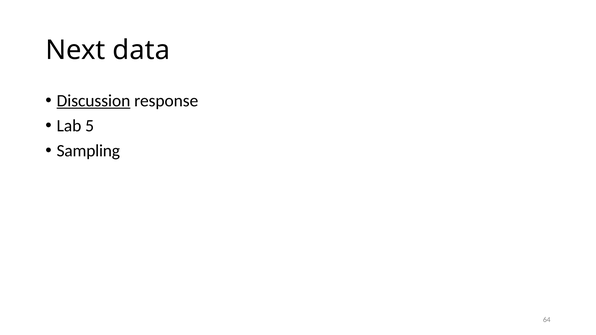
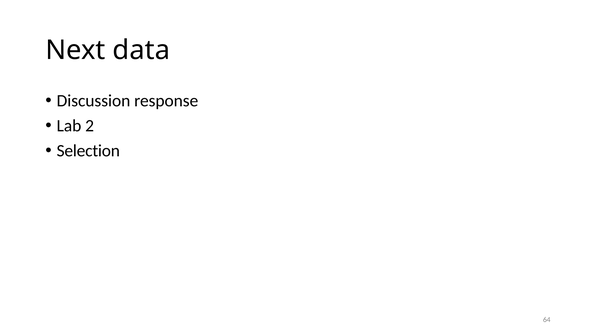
Discussion underline: present -> none
5: 5 -> 2
Sampling: Sampling -> Selection
